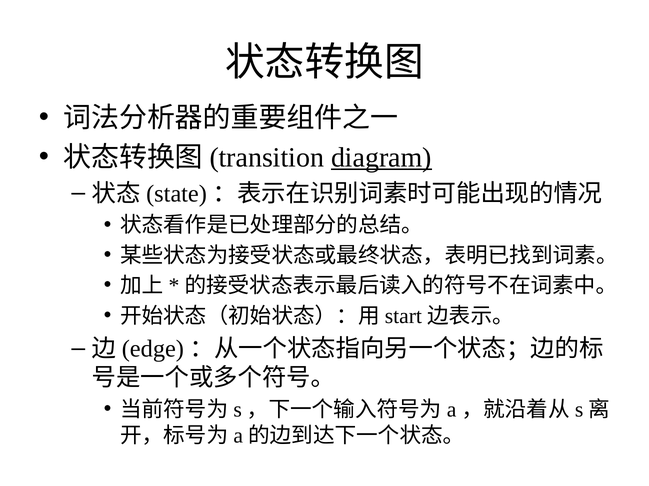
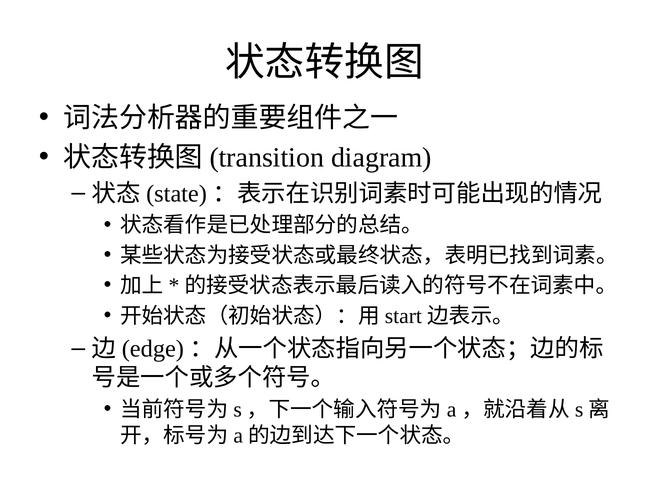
diagram underline: present -> none
